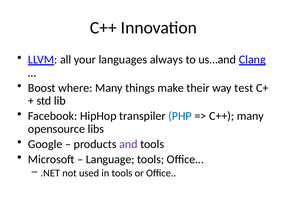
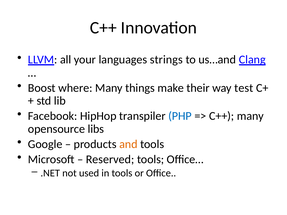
always: always -> strings
and colour: purple -> orange
Language: Language -> Reserved
